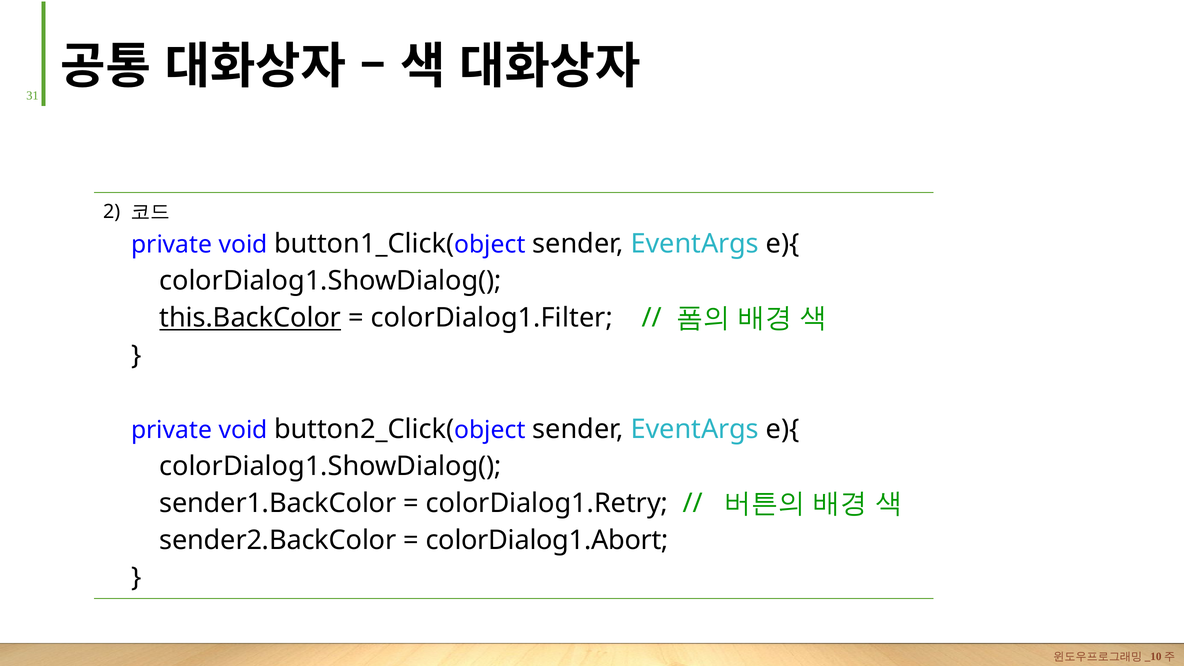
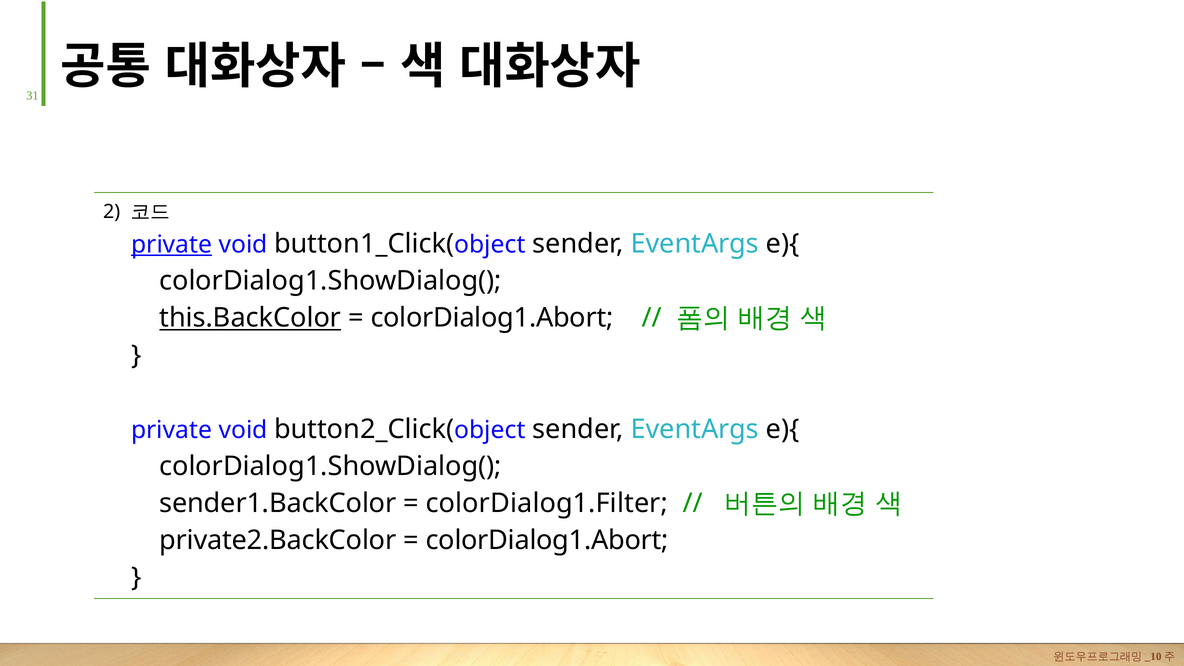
private at (172, 245) underline: none -> present
colorDialog1.Filter at (492, 318): colorDialog1.Filter -> colorDialog1.Abort
colorDialog1.Retry: colorDialog1.Retry -> colorDialog1.Filter
sender2.BackColor: sender2.BackColor -> private2.BackColor
